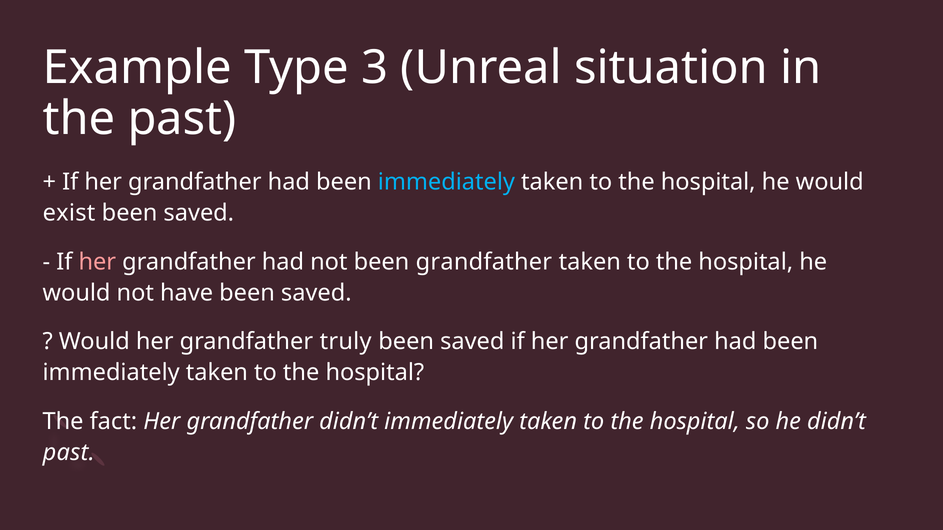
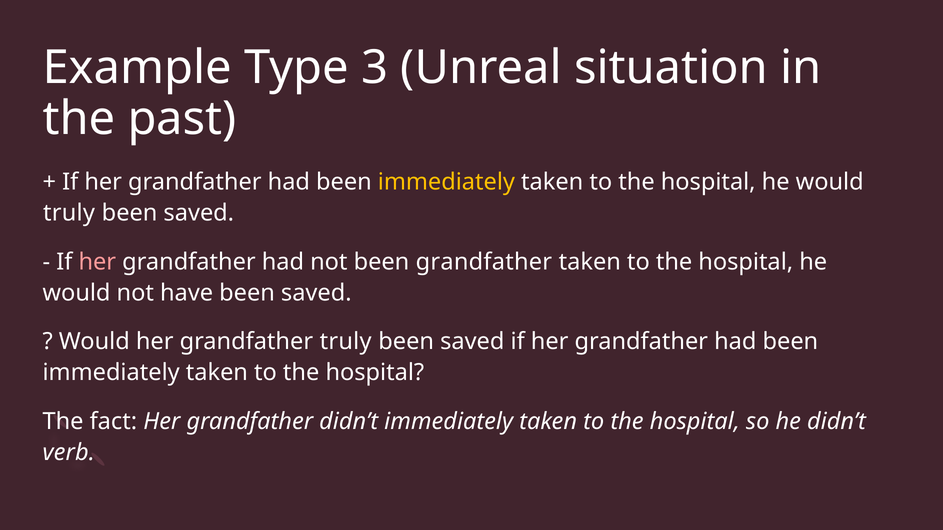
immediately at (446, 182) colour: light blue -> yellow
exist at (69, 213): exist -> truly
past at (69, 453): past -> verb
